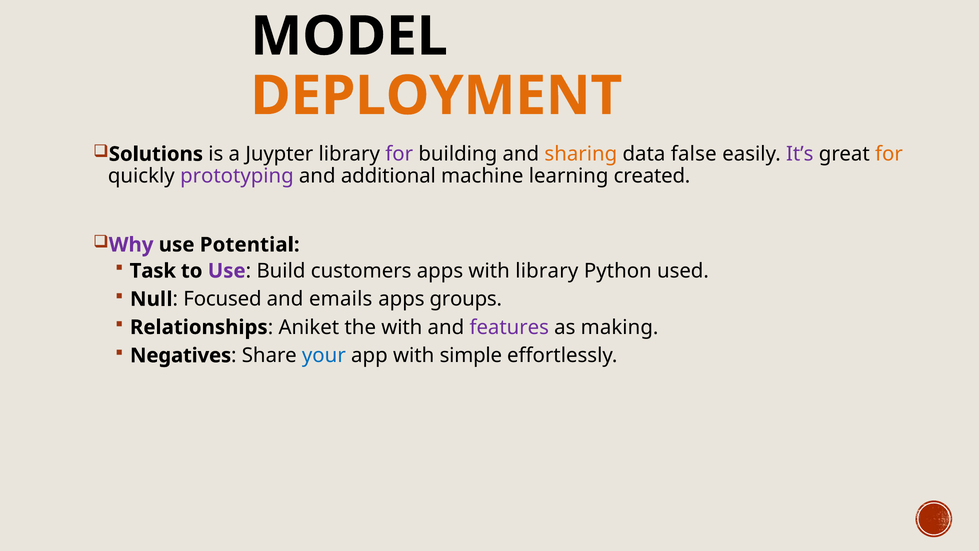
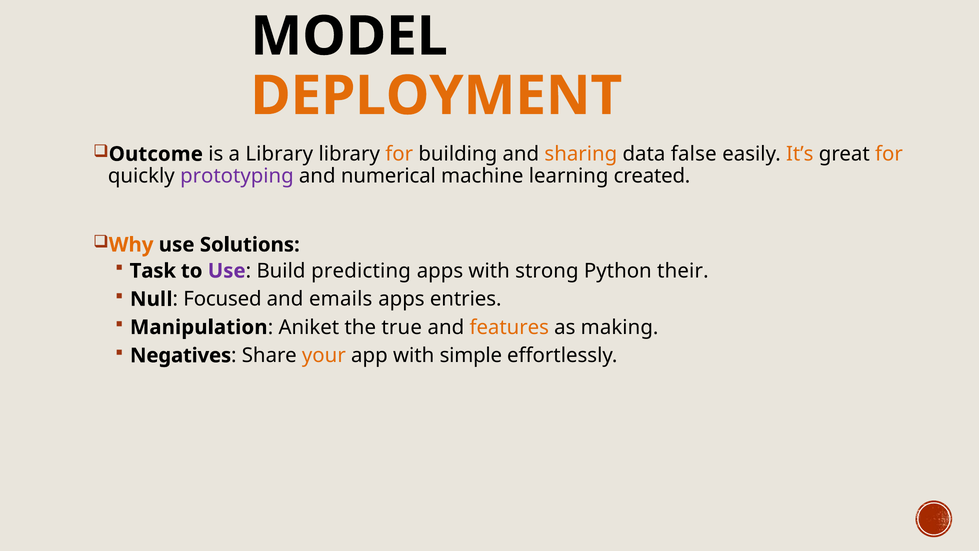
Solutions: Solutions -> Outcome
a Juypter: Juypter -> Library
for at (399, 154) colour: purple -> orange
It’s colour: purple -> orange
additional: additional -> numerical
Why colour: purple -> orange
Potential: Potential -> Solutions
customers: customers -> predicting
with library: library -> strong
used: used -> their
groups: groups -> entries
Relationships: Relationships -> Manipulation
the with: with -> true
features colour: purple -> orange
your colour: blue -> orange
